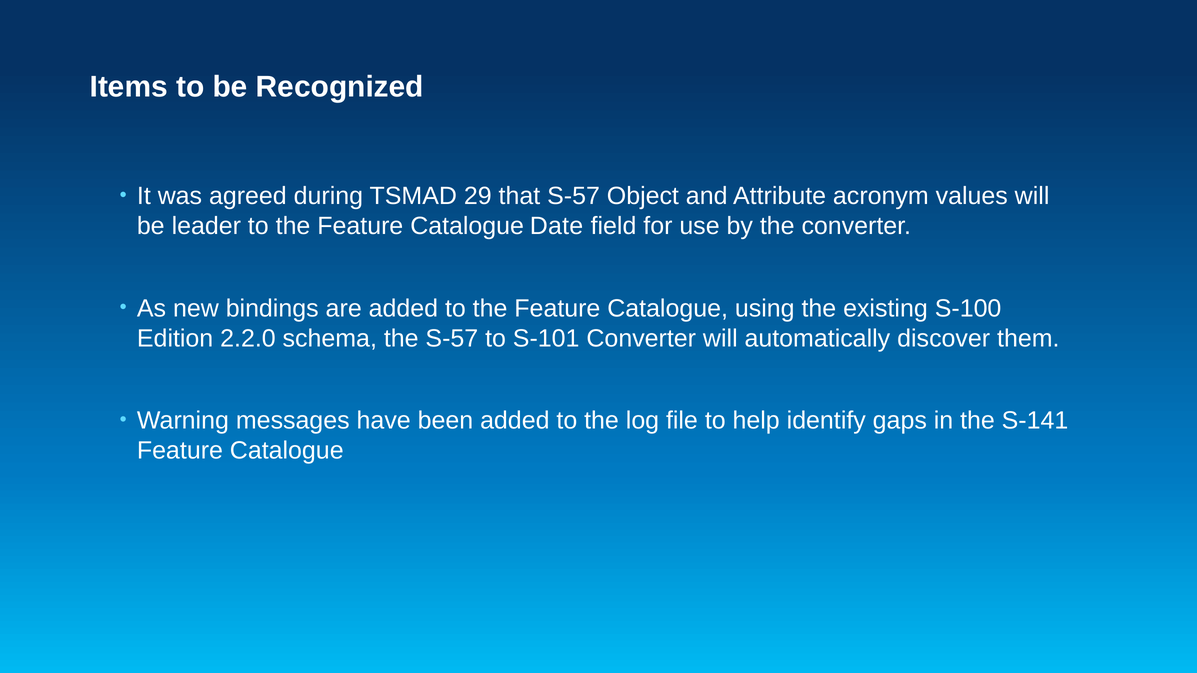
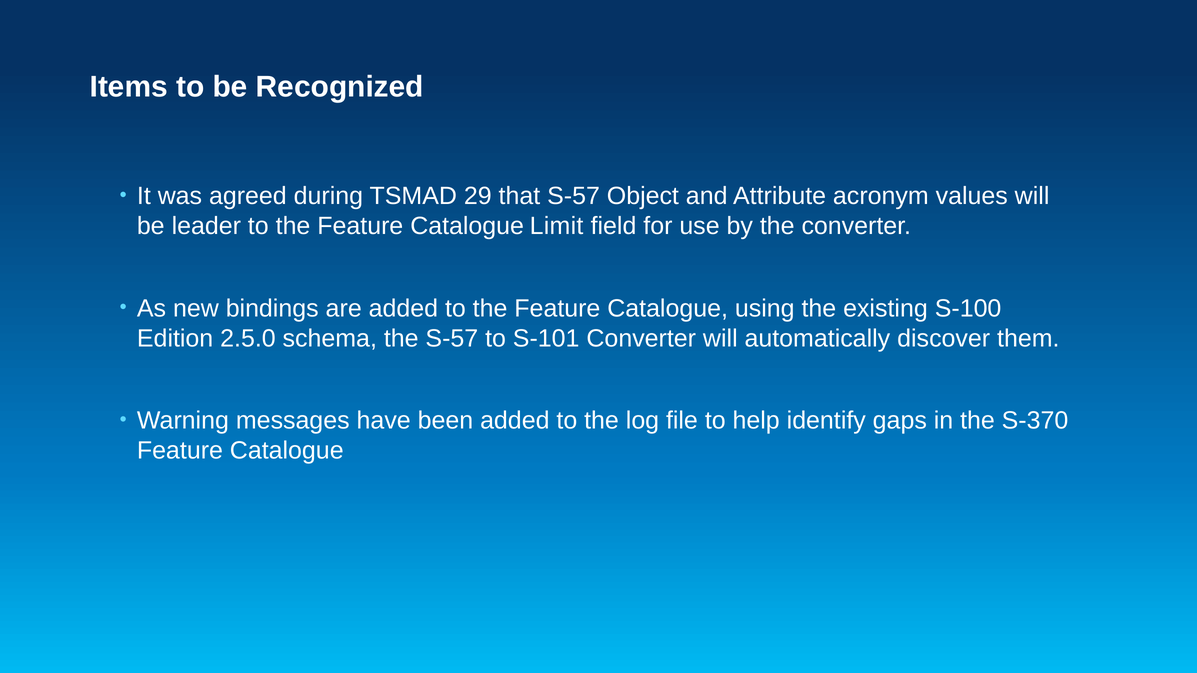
Date: Date -> Limit
2.2.0: 2.2.0 -> 2.5.0
S-141: S-141 -> S-370
